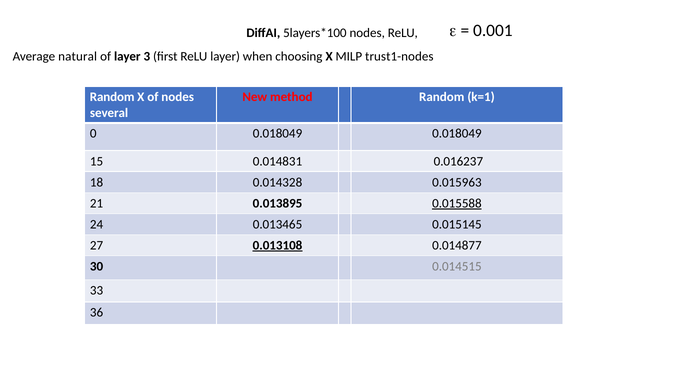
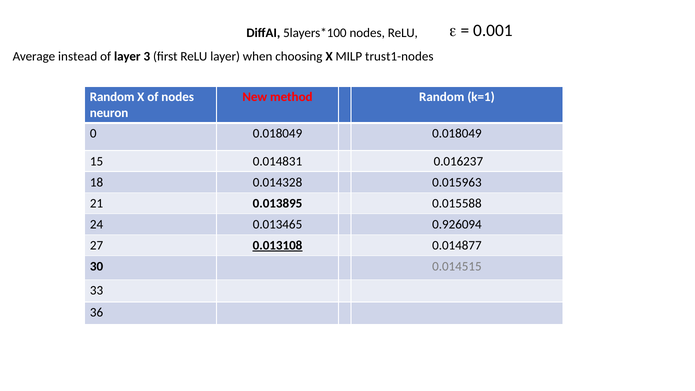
natural: natural -> instead
several: several -> neuron
0.015588 underline: present -> none
0.015145: 0.015145 -> 0.926094
